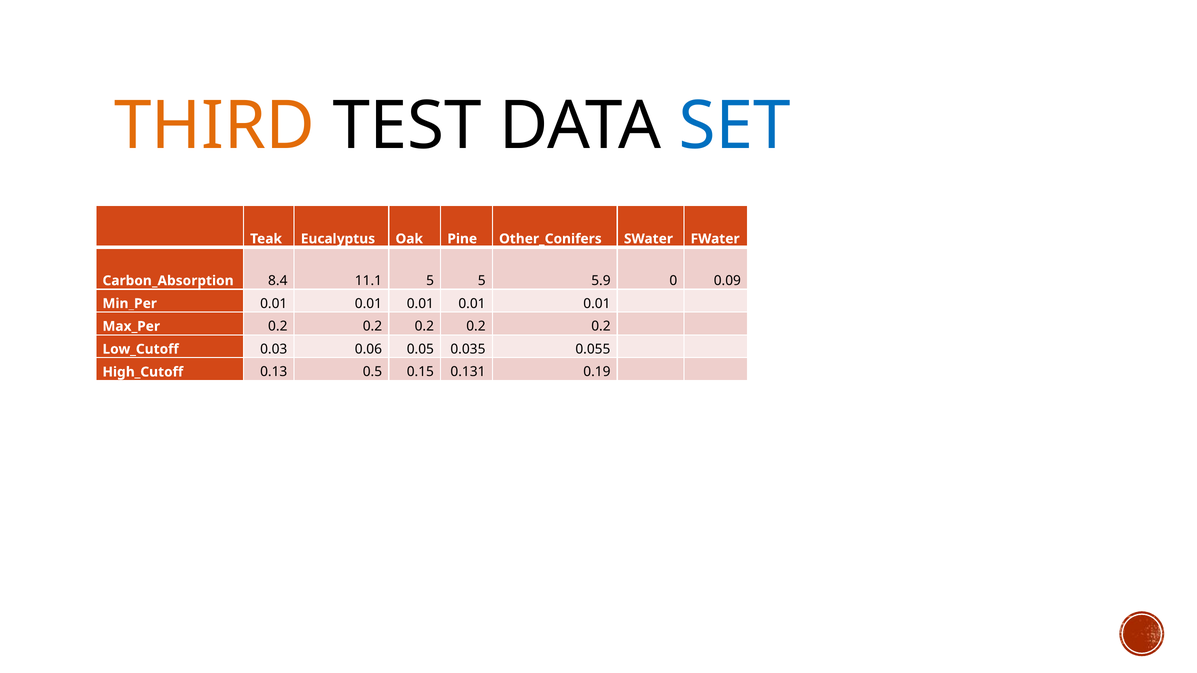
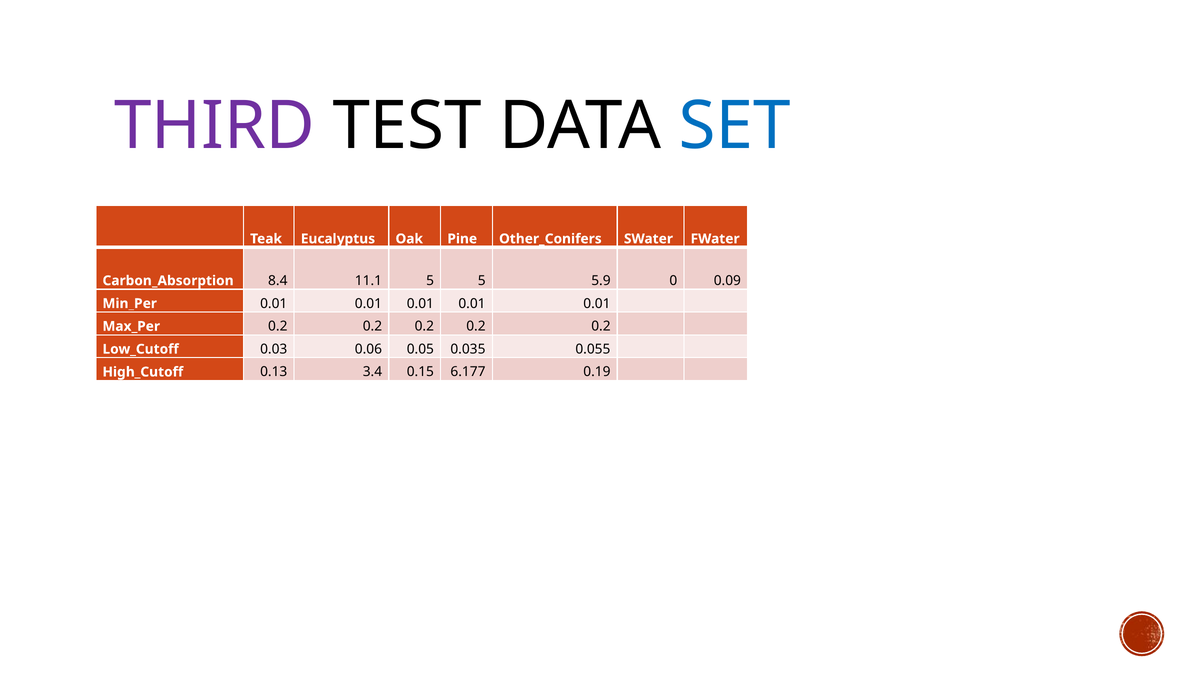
THIRD colour: orange -> purple
0.5: 0.5 -> 3.4
0.131: 0.131 -> 6.177
